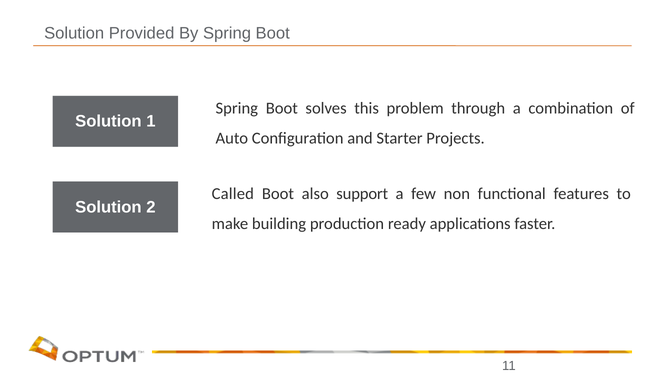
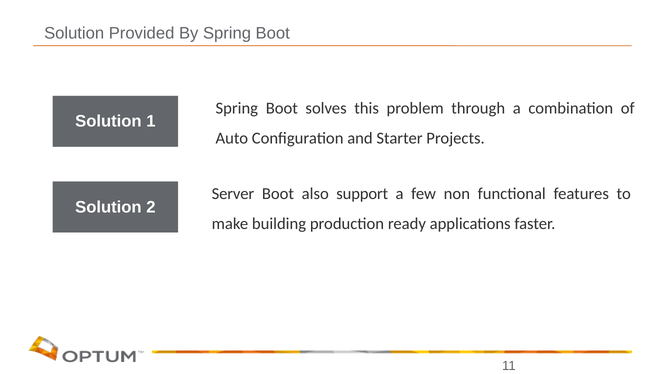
Called: Called -> Server
